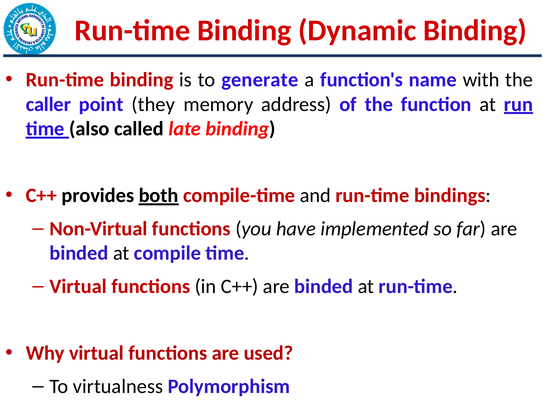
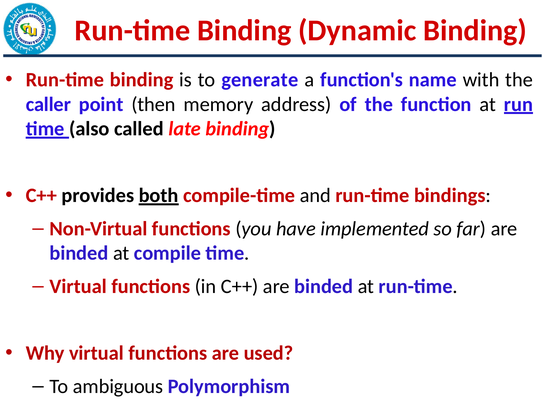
they: they -> then
virtualness: virtualness -> ambiguous
